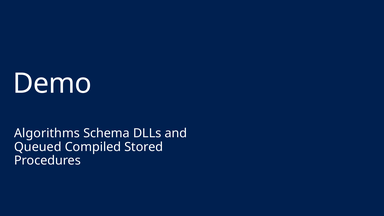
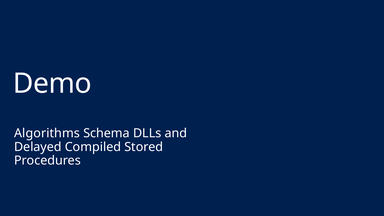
Queued: Queued -> Delayed
